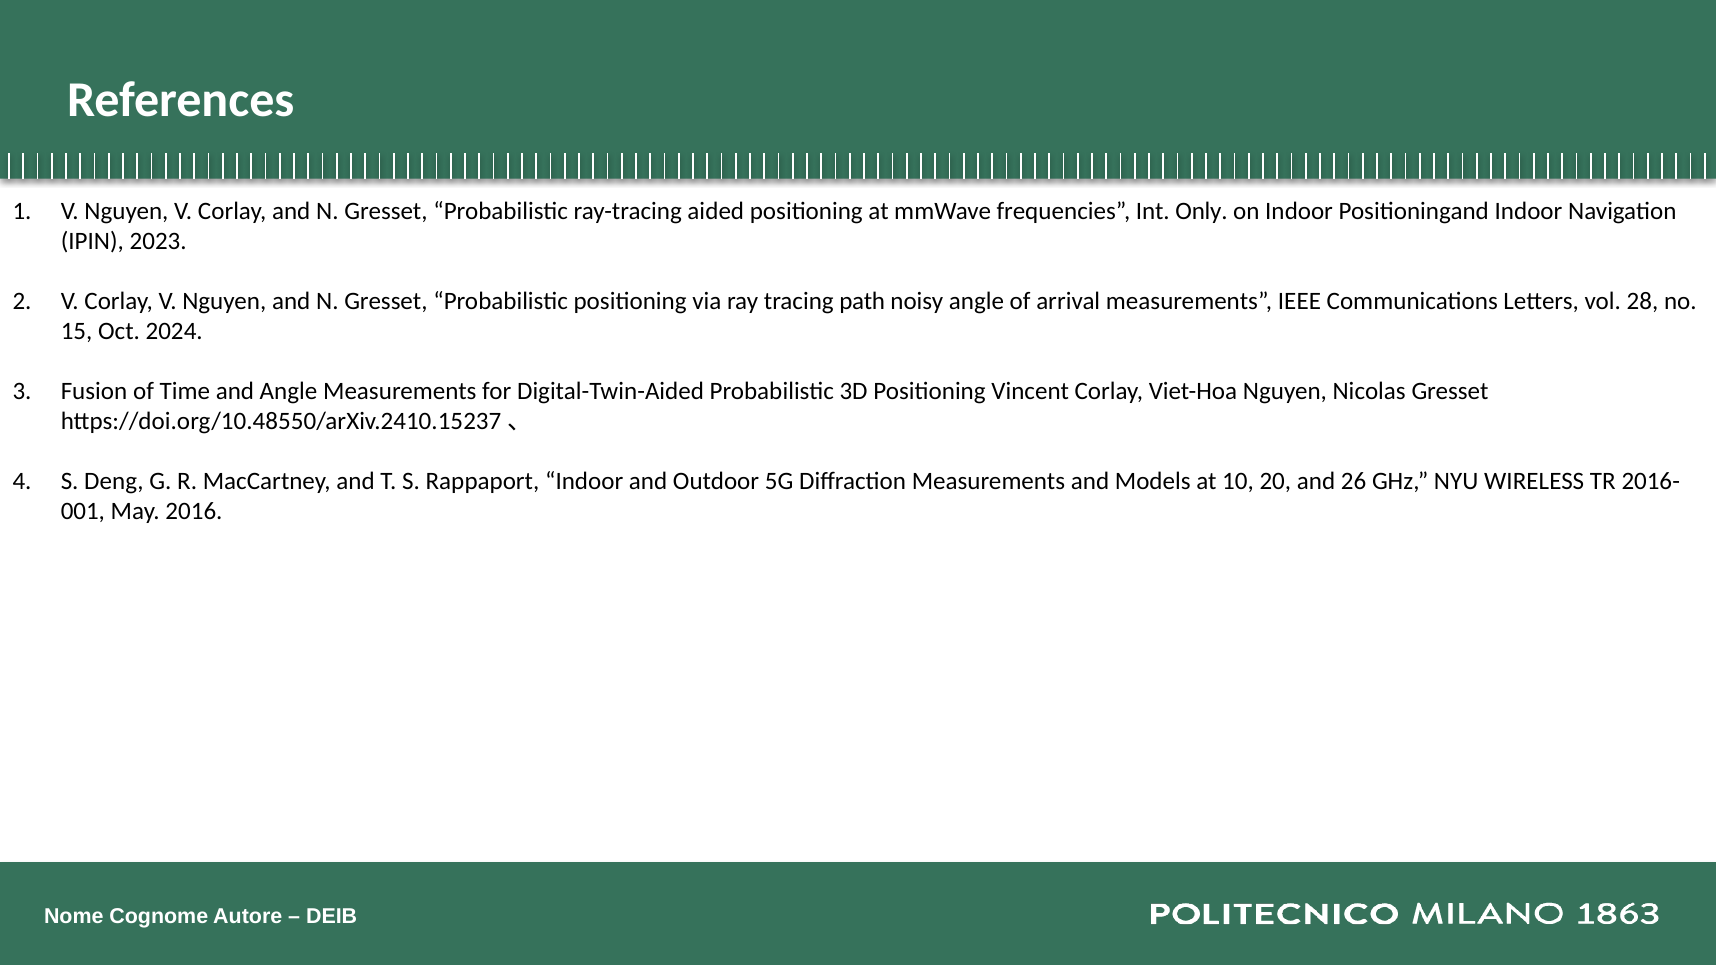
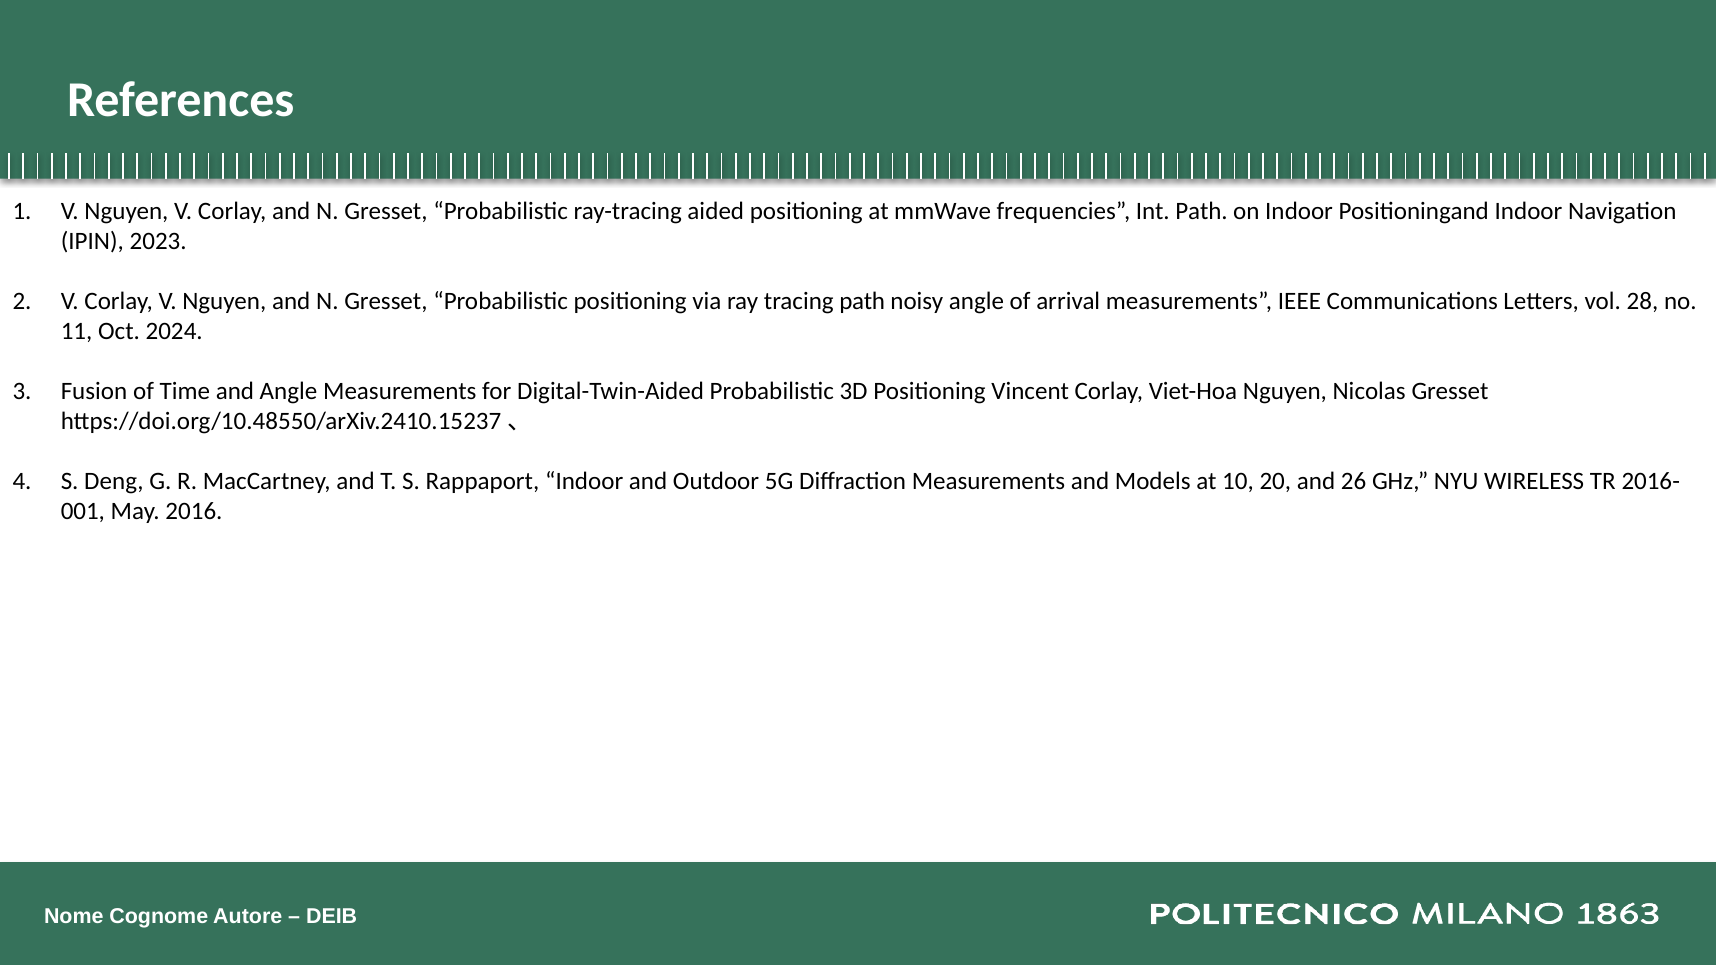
Int Only: Only -> Path
15: 15 -> 11
